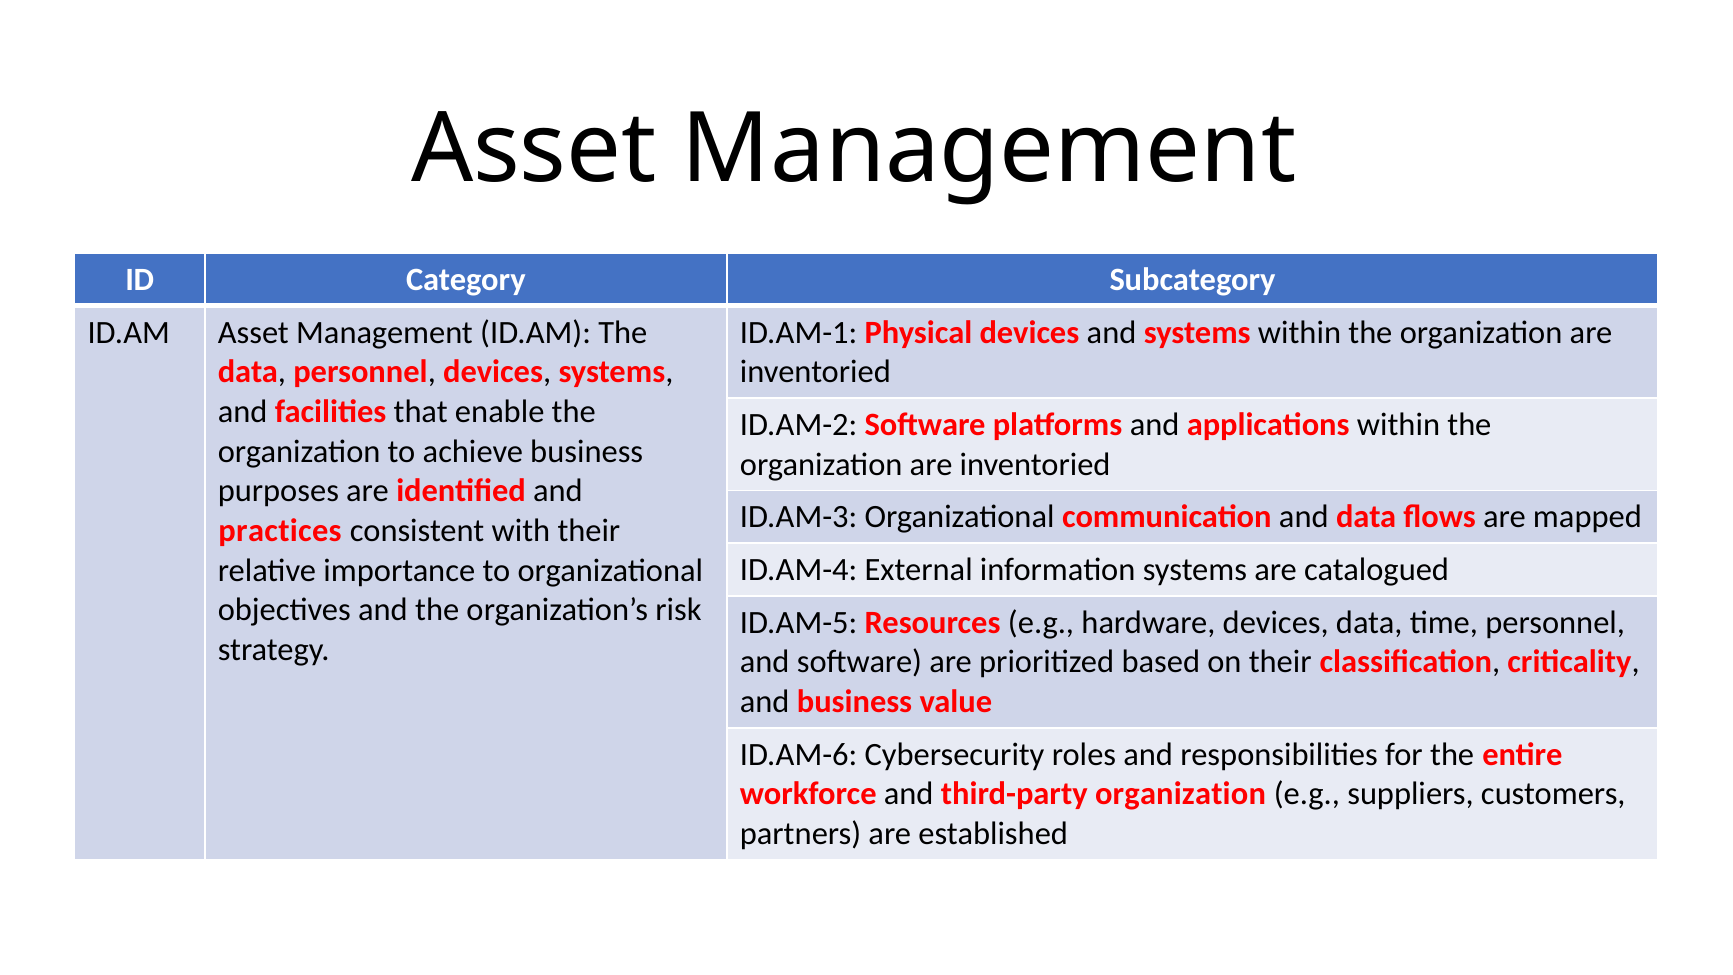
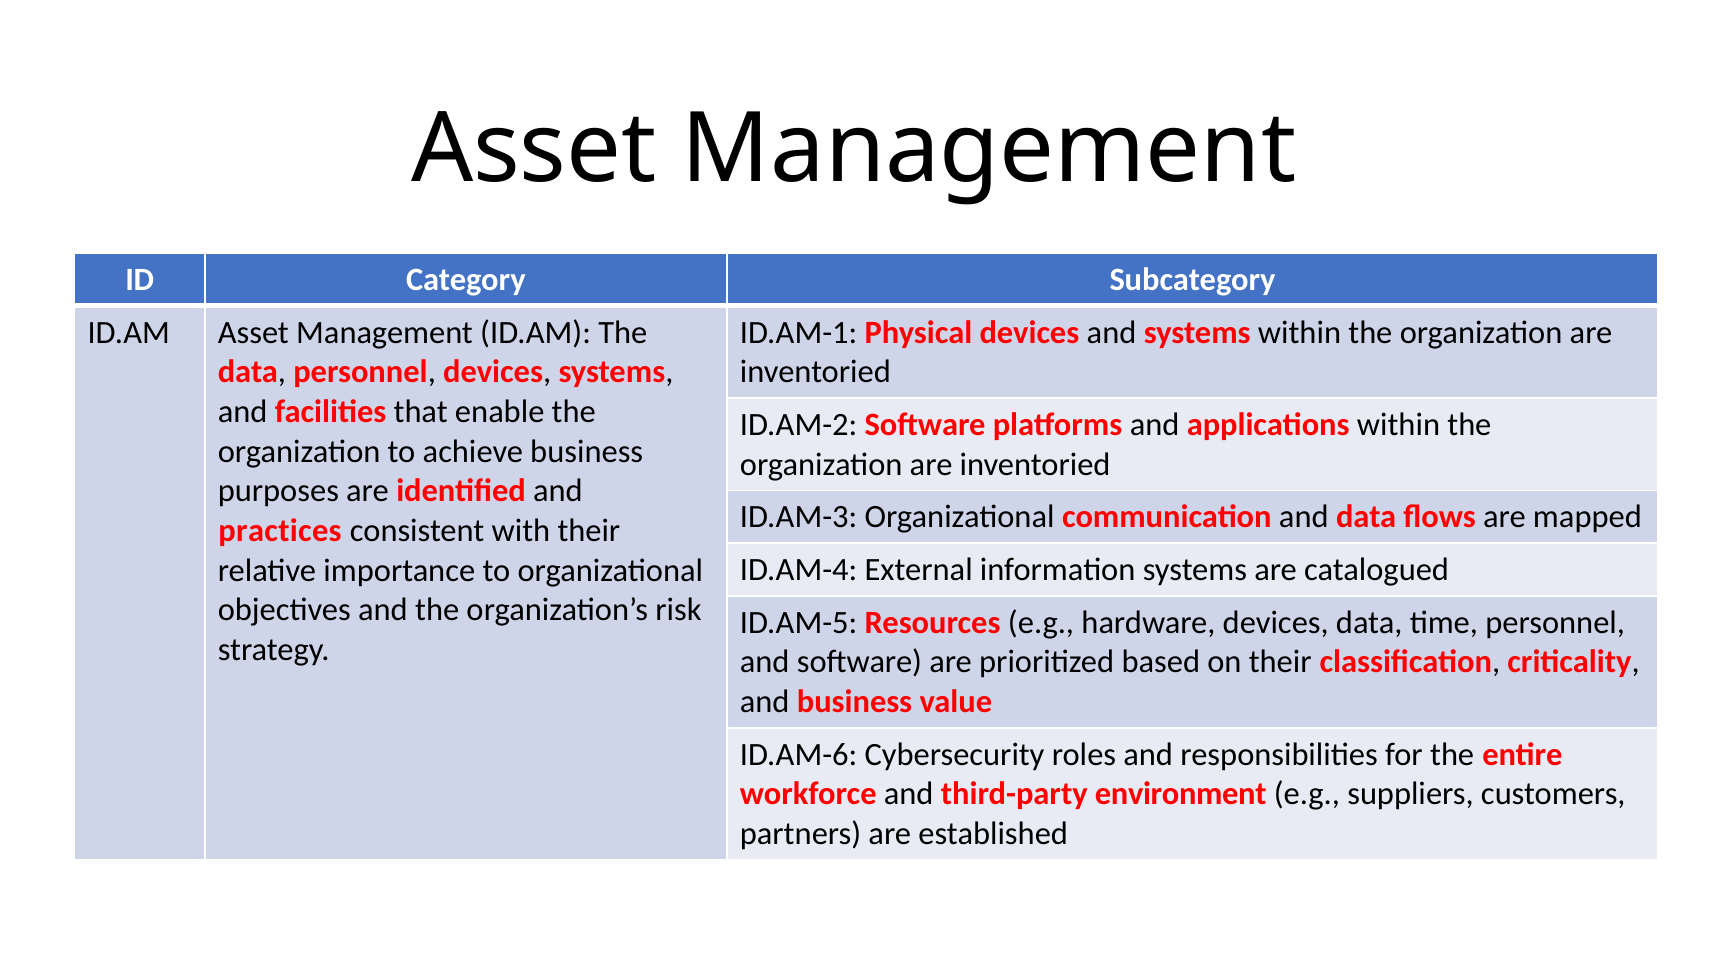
third-party organization: organization -> environment
